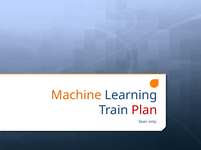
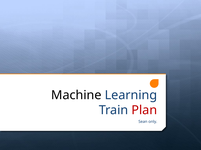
Machine colour: orange -> black
